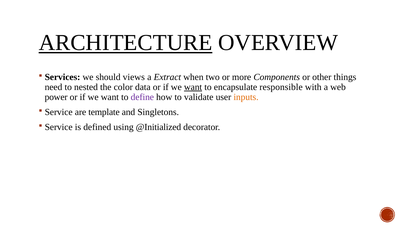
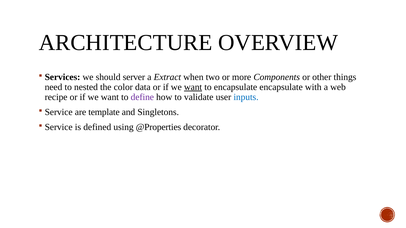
ARCHITECTURE underline: present -> none
views: views -> server
encapsulate responsible: responsible -> encapsulate
power: power -> recipe
inputs colour: orange -> blue
@Initialized: @Initialized -> @Properties
